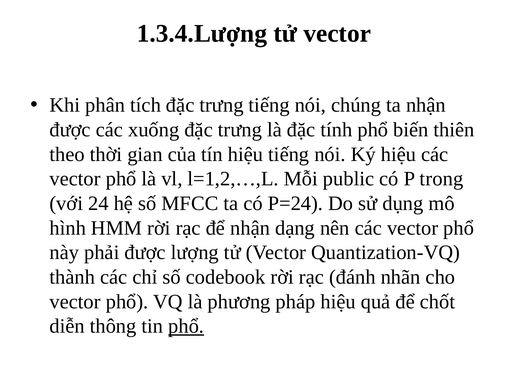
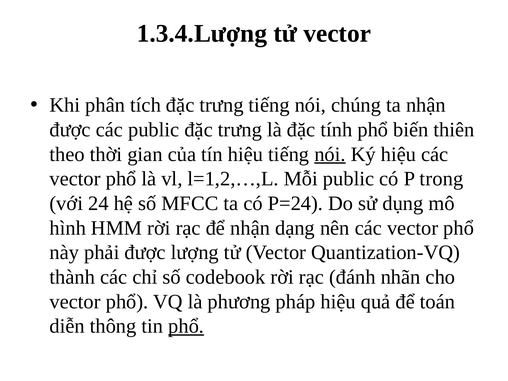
các xuống: xuống -> public
nói at (330, 154) underline: none -> present
chốt: chốt -> toán
